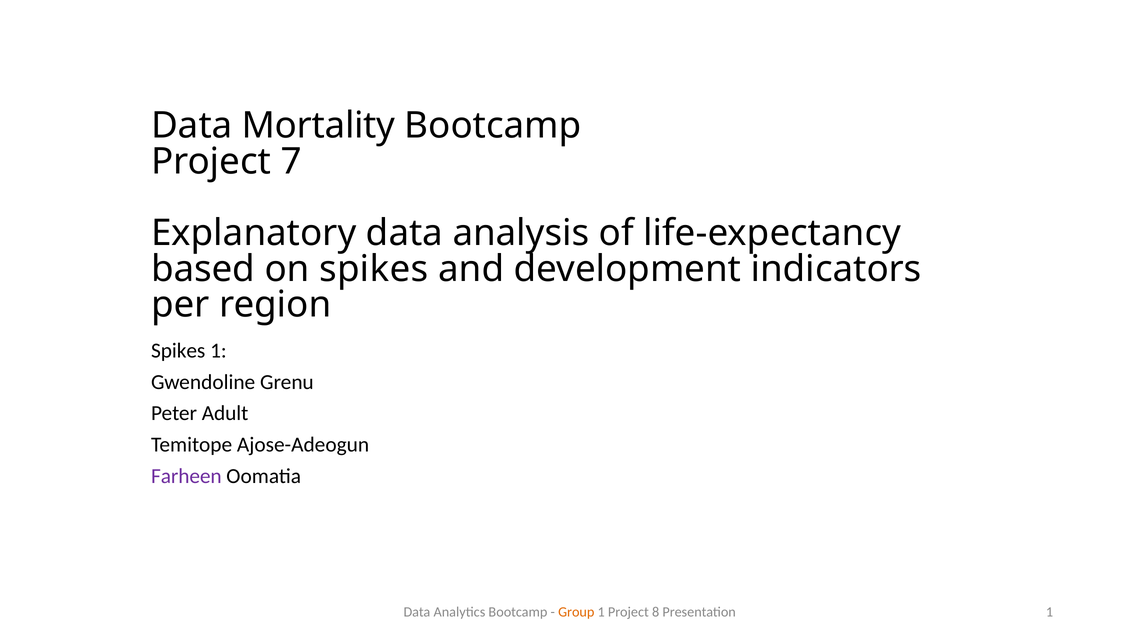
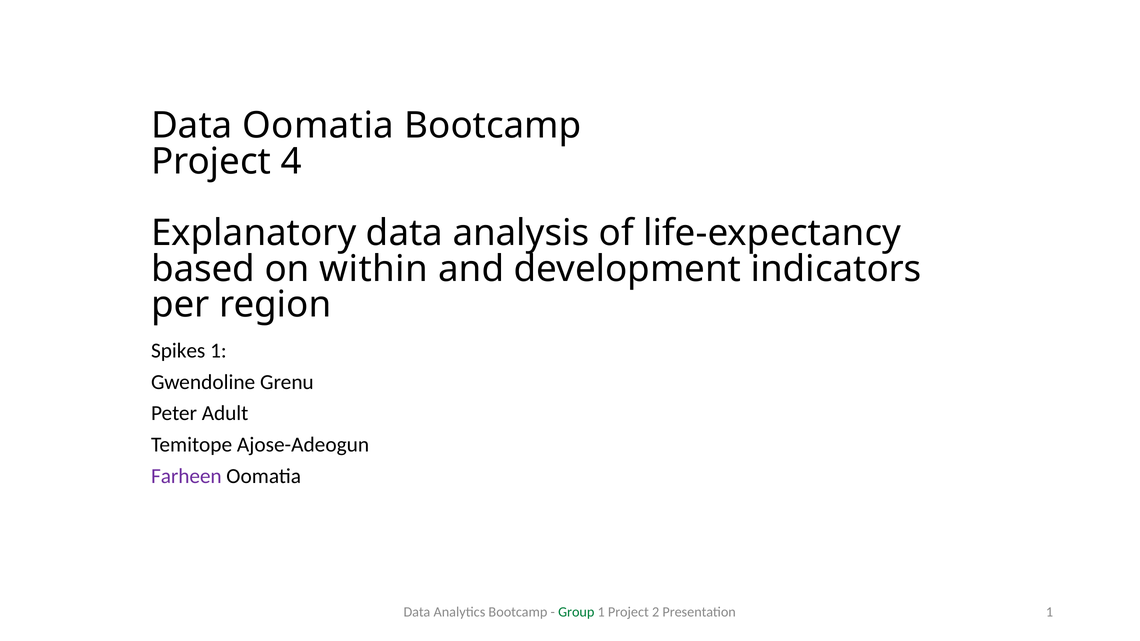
Data Mortality: Mortality -> Oomatia
7: 7 -> 4
on spikes: spikes -> within
Group colour: orange -> green
8: 8 -> 2
